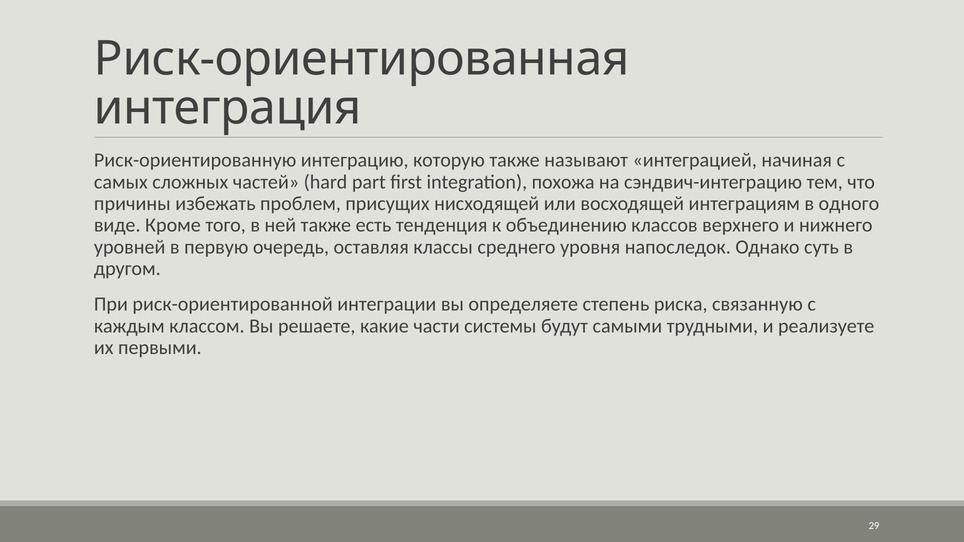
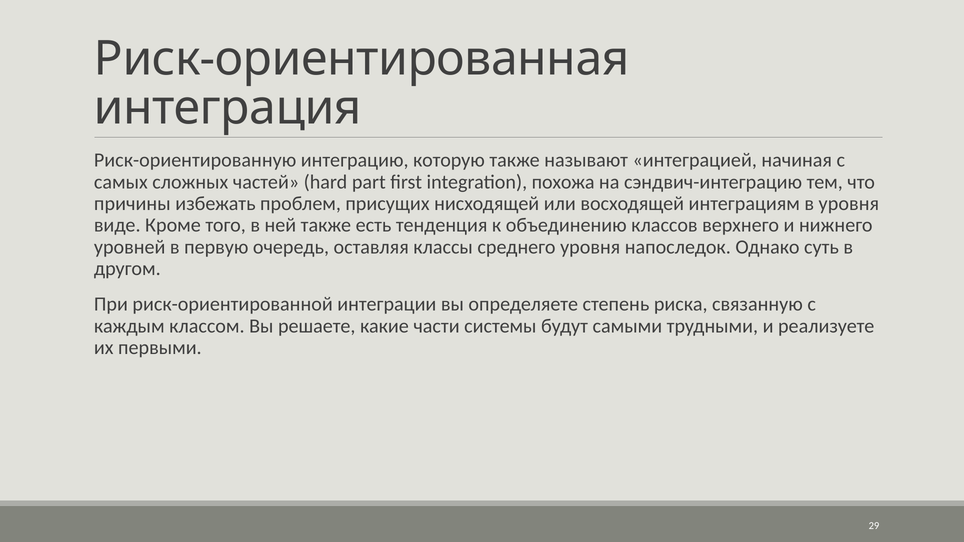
в одного: одного -> уровня
